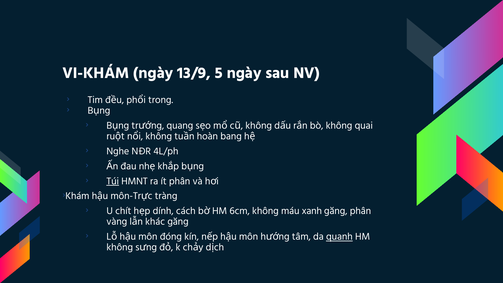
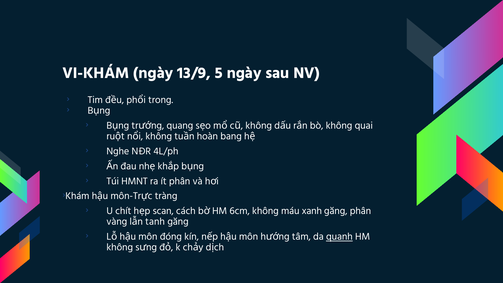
Túi underline: present -> none
dính: dính -> scan
khác: khác -> tanh
